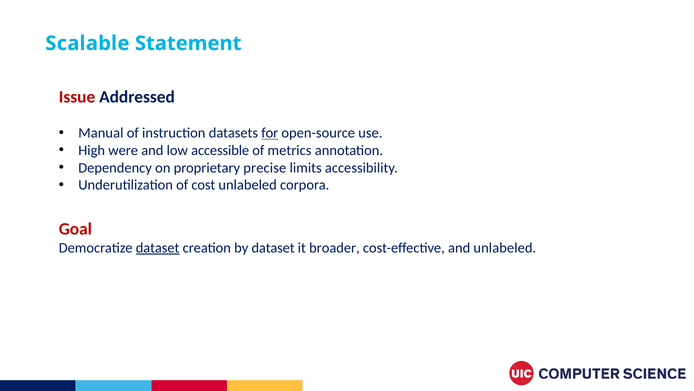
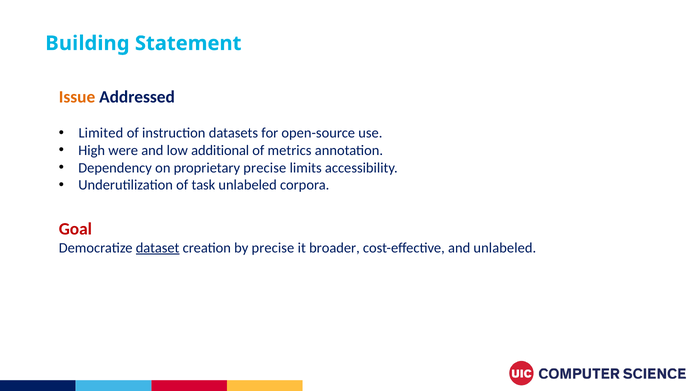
Scalable: Scalable -> Building
Issue colour: red -> orange
Manual: Manual -> Limited
for underline: present -> none
accessible: accessible -> additional
cost: cost -> task
by dataset: dataset -> precise
